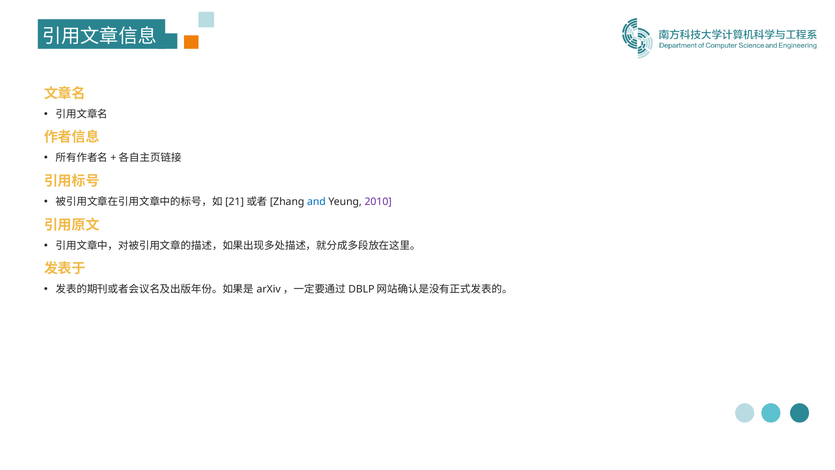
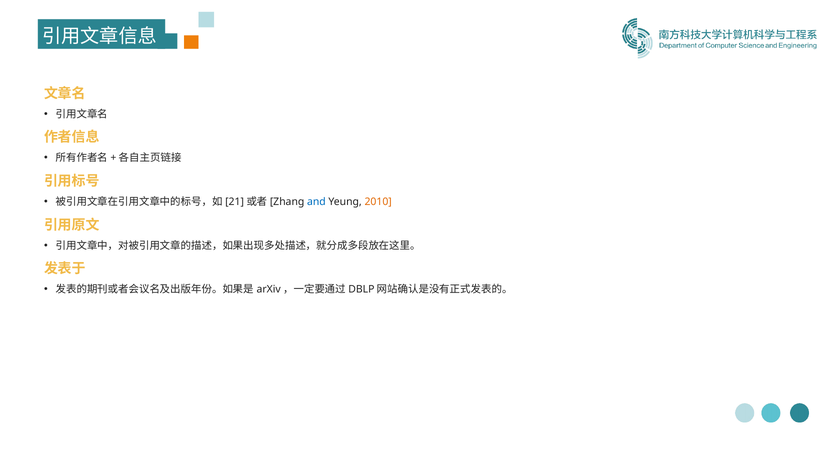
2010 colour: purple -> orange
